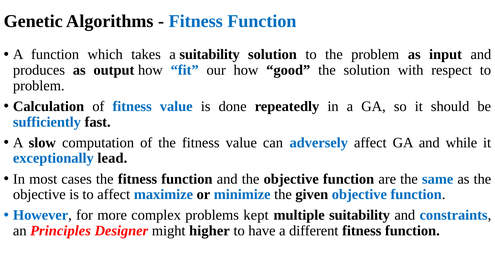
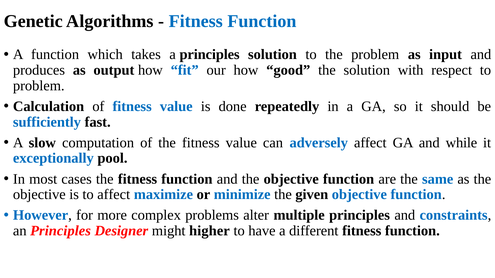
a suitability: suitability -> principles
lead: lead -> pool
kept: kept -> alter
multiple suitability: suitability -> principles
